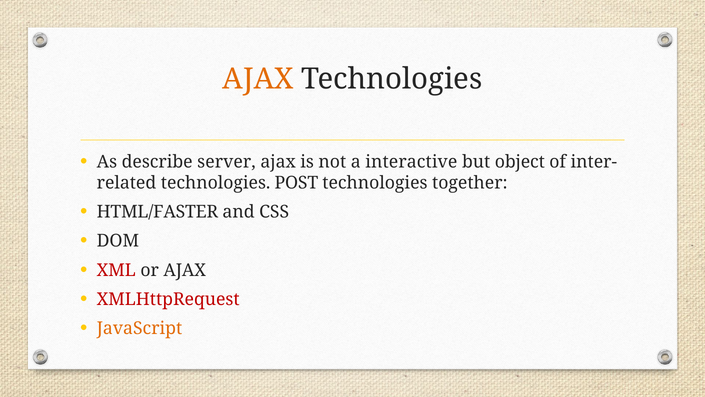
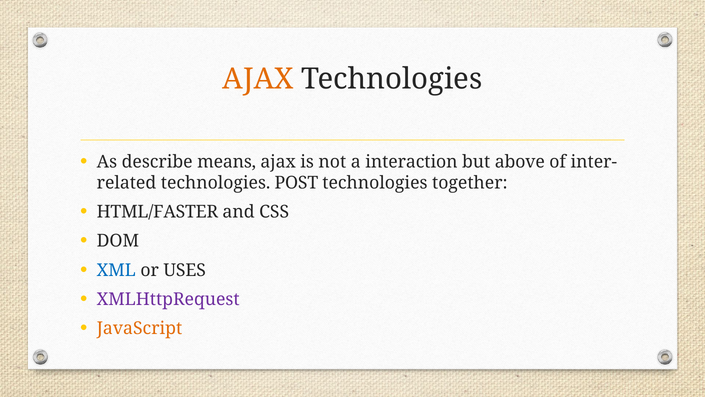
server: server -> means
interactive: interactive -> interaction
object: object -> above
XML colour: red -> blue
or AJAX: AJAX -> USES
XMLHttpRequest colour: red -> purple
